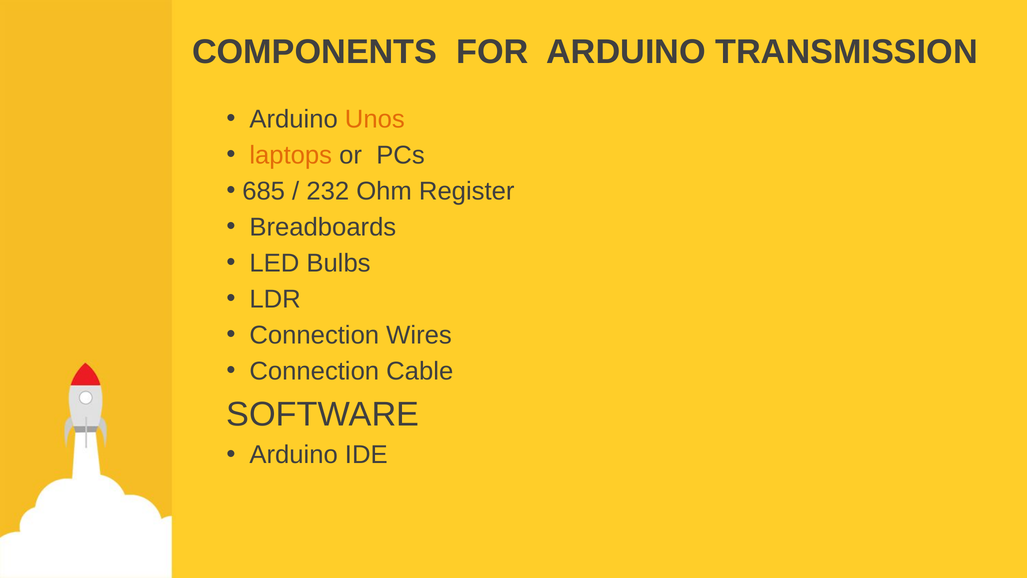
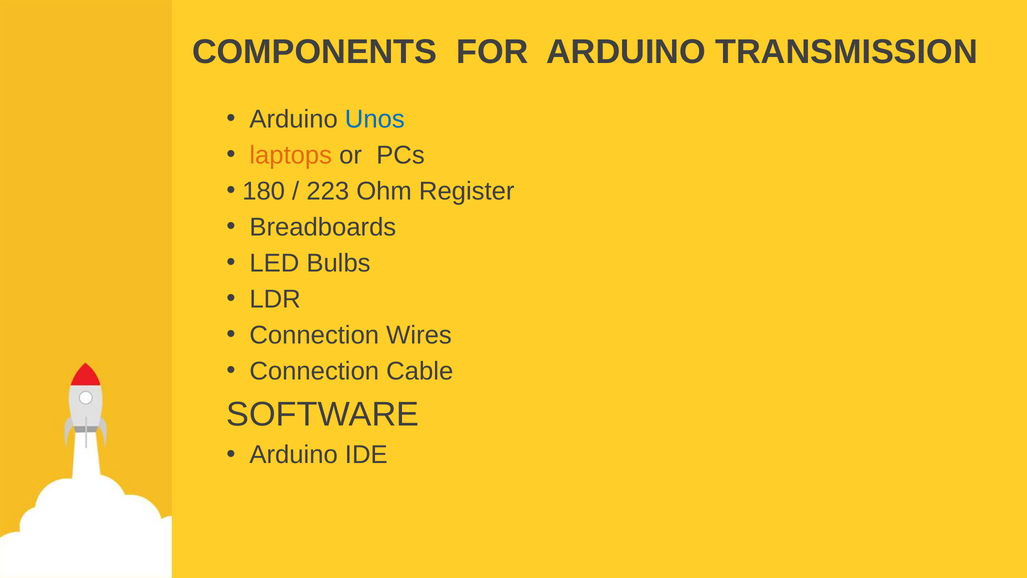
Unos colour: orange -> blue
685: 685 -> 180
232: 232 -> 223
